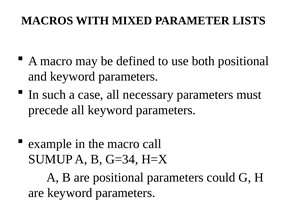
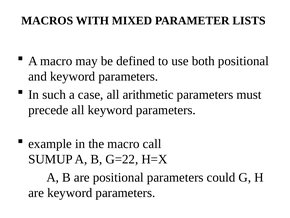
necessary: necessary -> arithmetic
G=34: G=34 -> G=22
